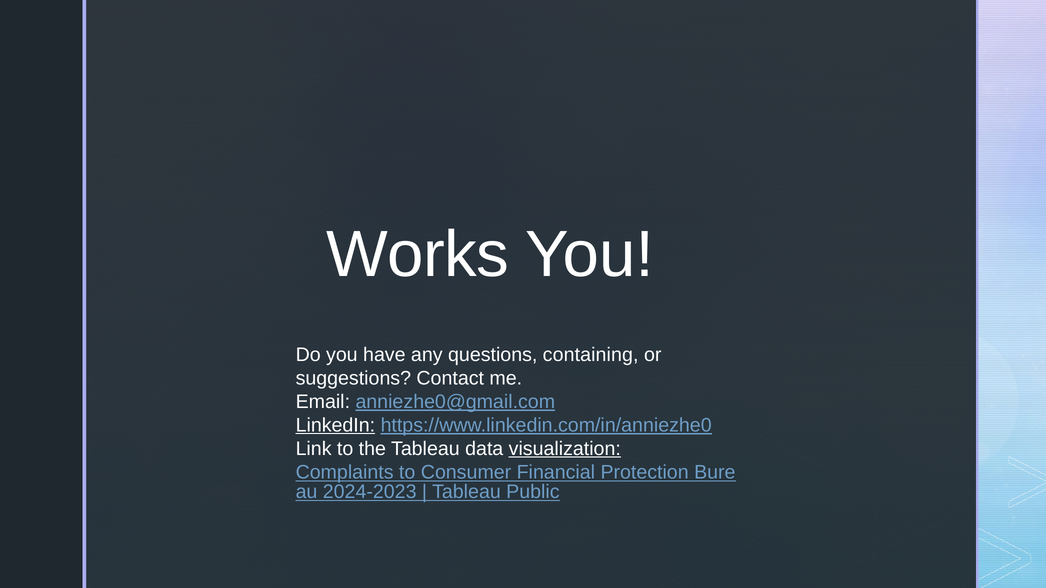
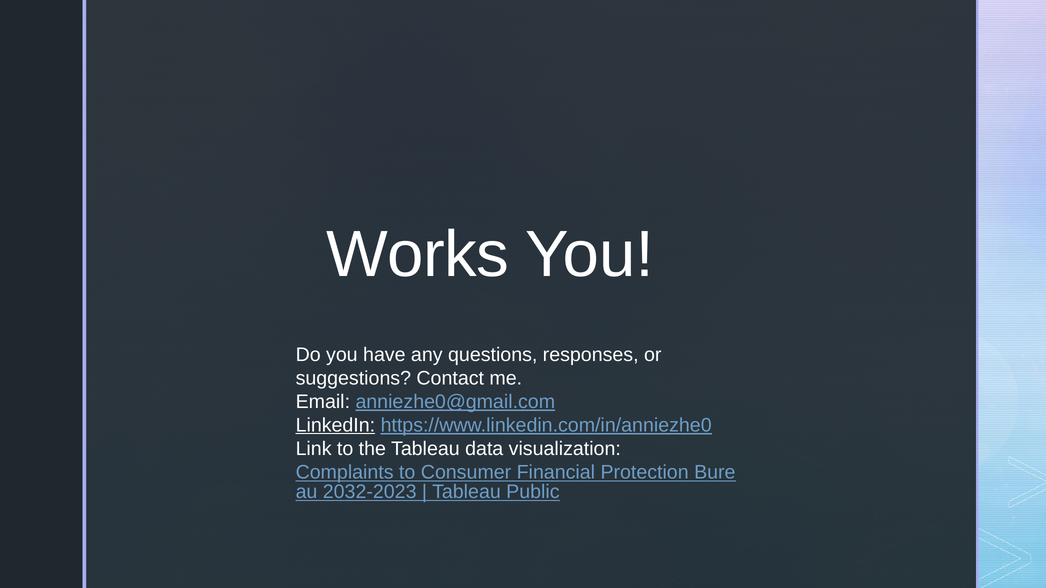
containing: containing -> responses
visualization underline: present -> none
2024-2023: 2024-2023 -> 2032-2023
